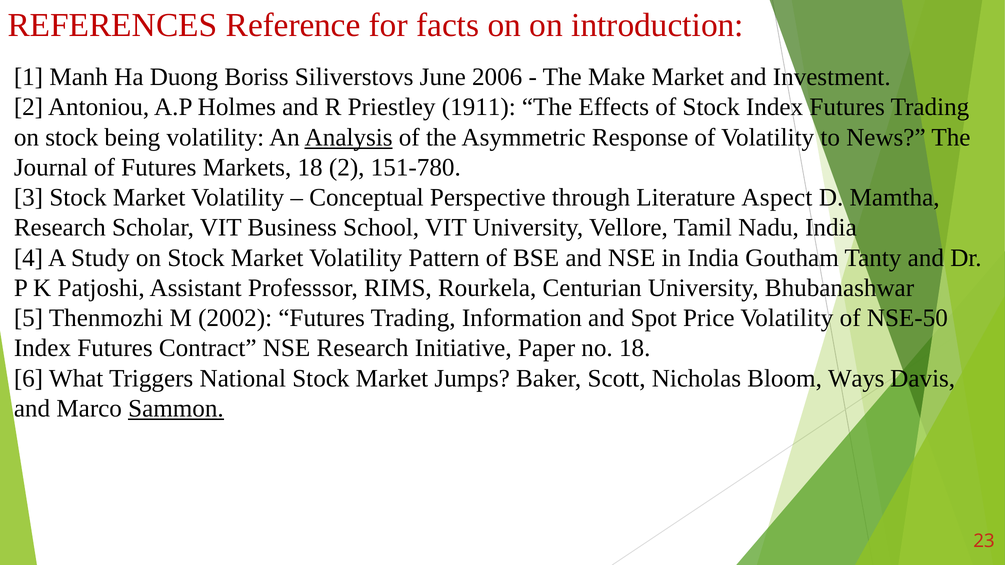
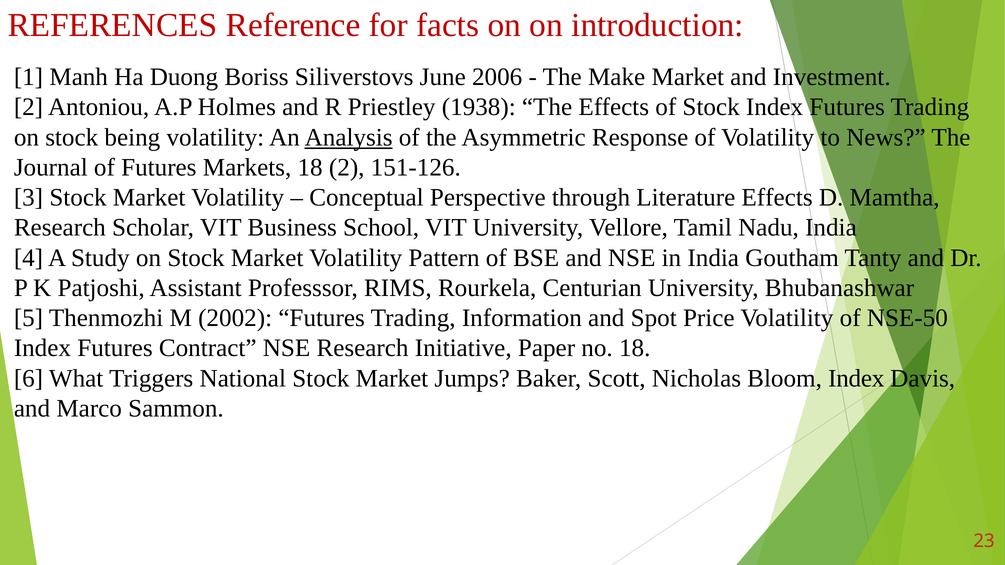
1911: 1911 -> 1938
151-780: 151-780 -> 151-126
Literature Aspect: Aspect -> Effects
Bloom Ways: Ways -> Index
Sammon underline: present -> none
